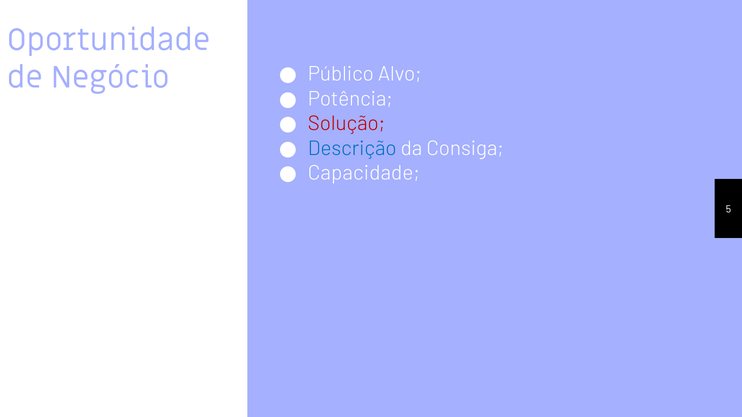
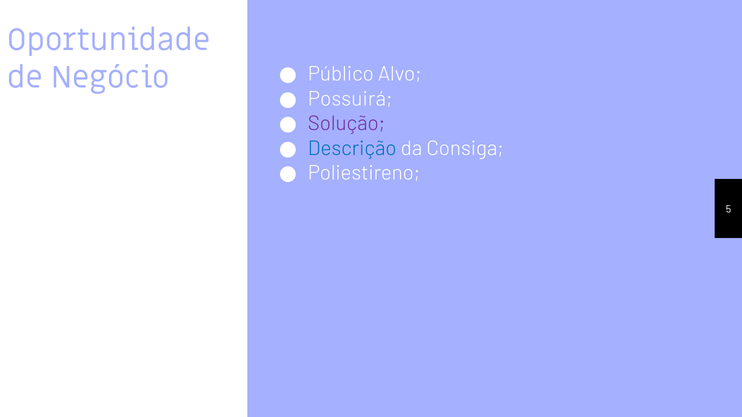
Potência: Potência -> Possuirá
Solução colour: red -> purple
Capacidade: Capacidade -> Poliestireno
